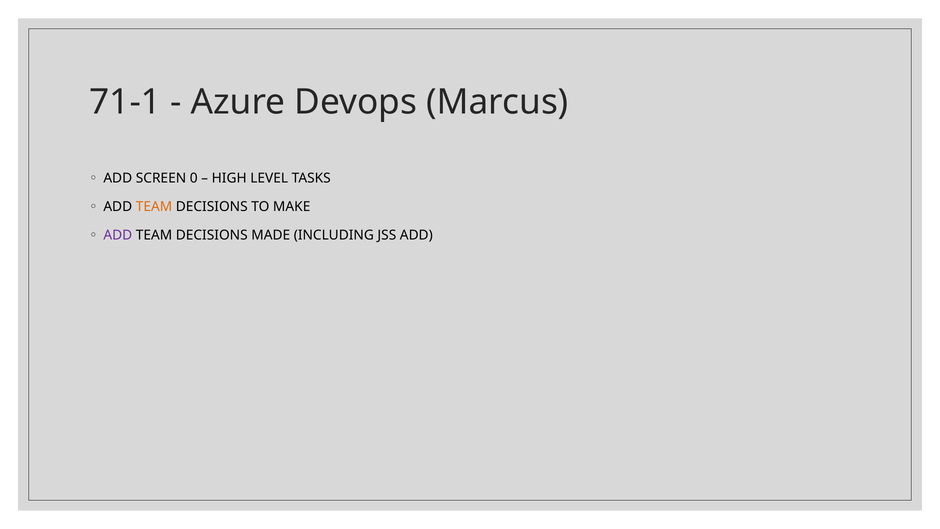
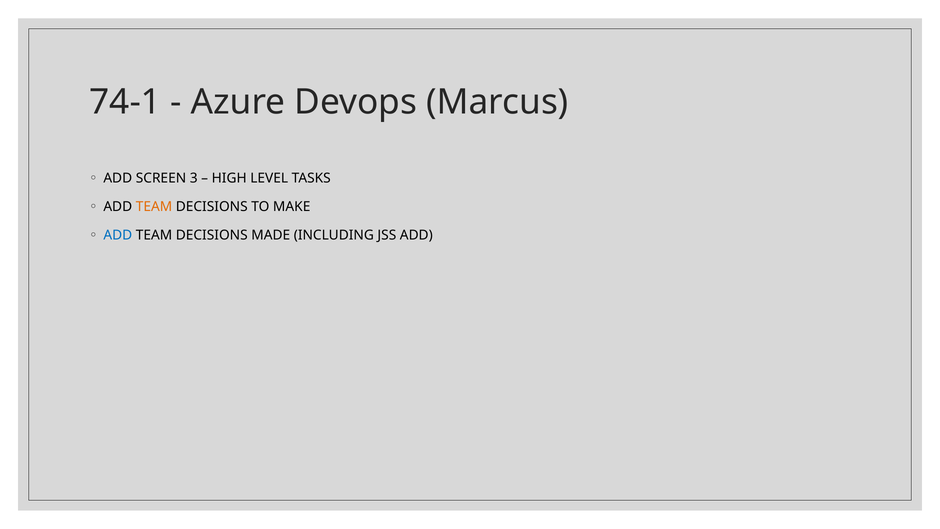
71-1: 71-1 -> 74-1
0: 0 -> 3
ADD at (118, 235) colour: purple -> blue
